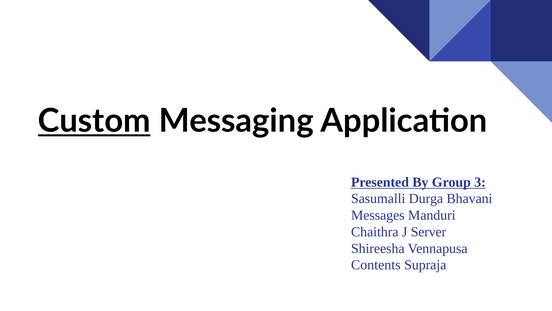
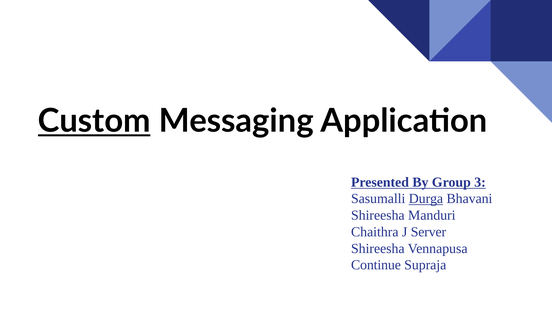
Durga underline: none -> present
Messages at (378, 215): Messages -> Shireesha
Contents: Contents -> Continue
